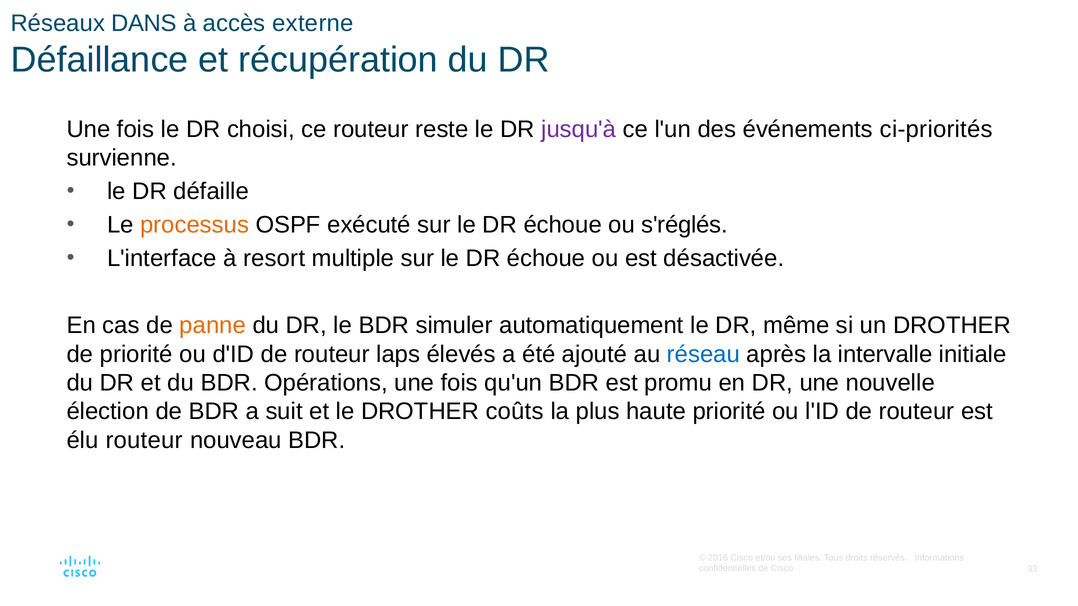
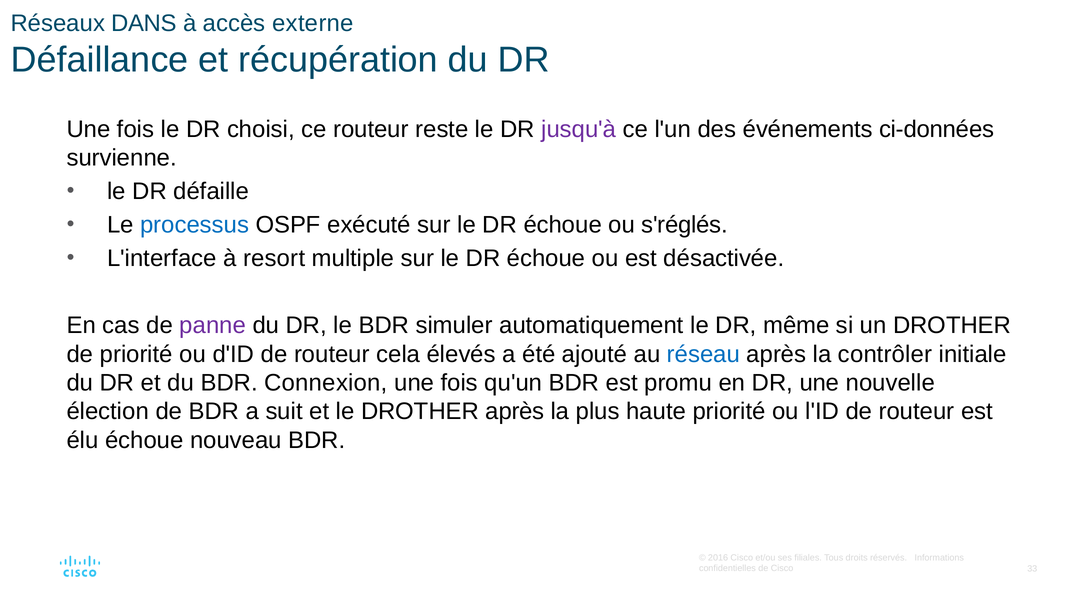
ci-priorités: ci-priorités -> ci-données
processus colour: orange -> blue
panne colour: orange -> purple
laps: laps -> cela
intervalle: intervalle -> contrôler
Opérations: Opérations -> Connexion
DROTHER coûts: coûts -> après
élu routeur: routeur -> échoue
